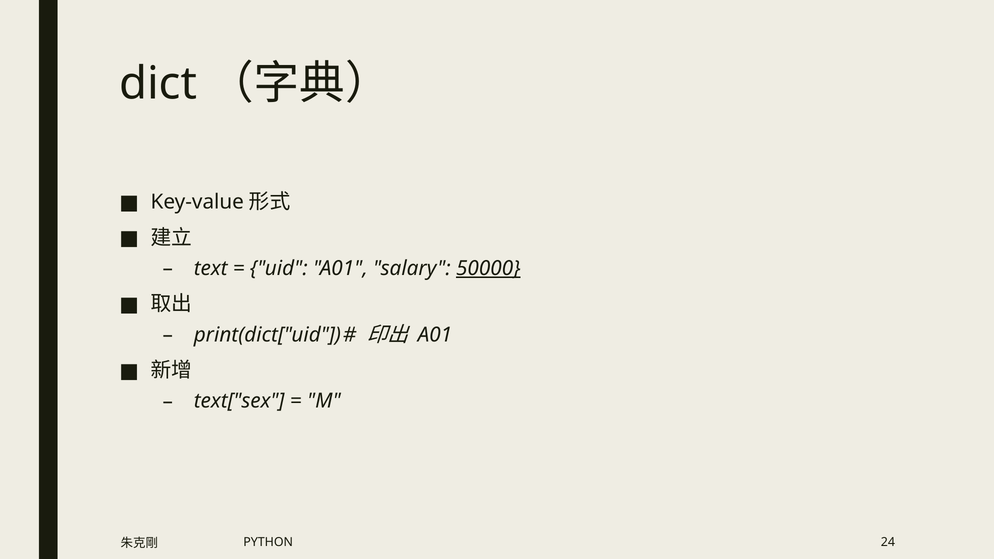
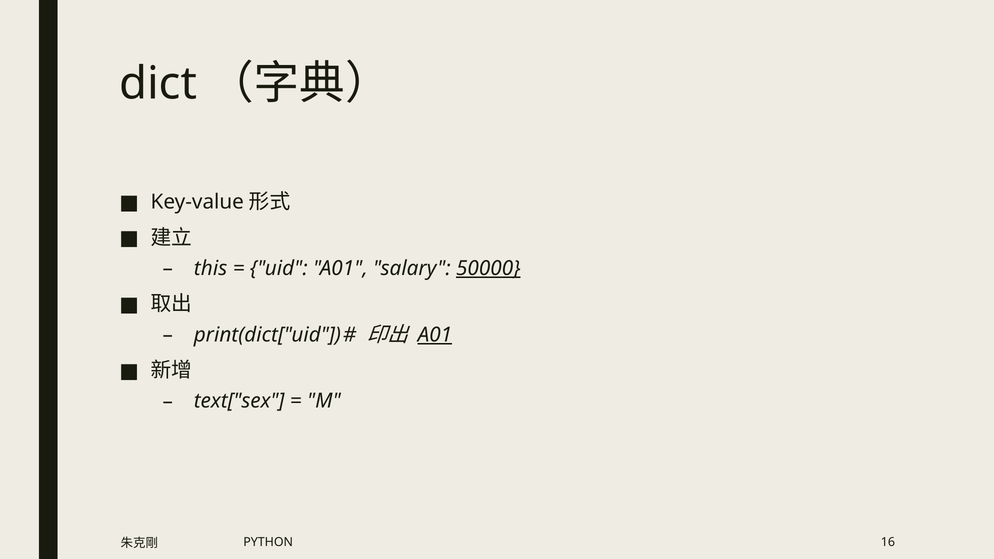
text: text -> this
A01 at (435, 335) underline: none -> present
24: 24 -> 16
